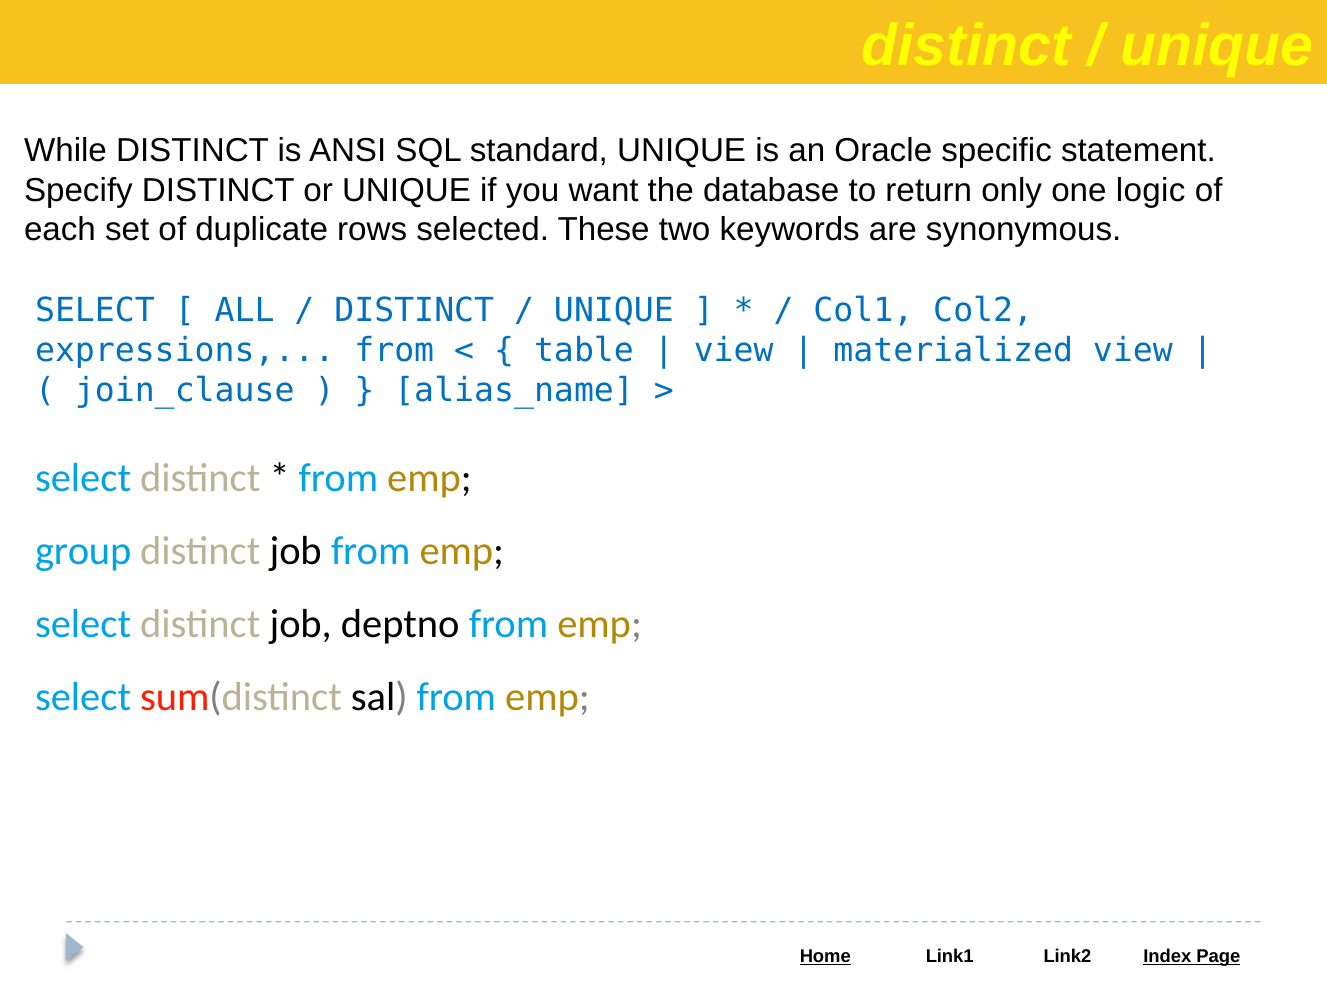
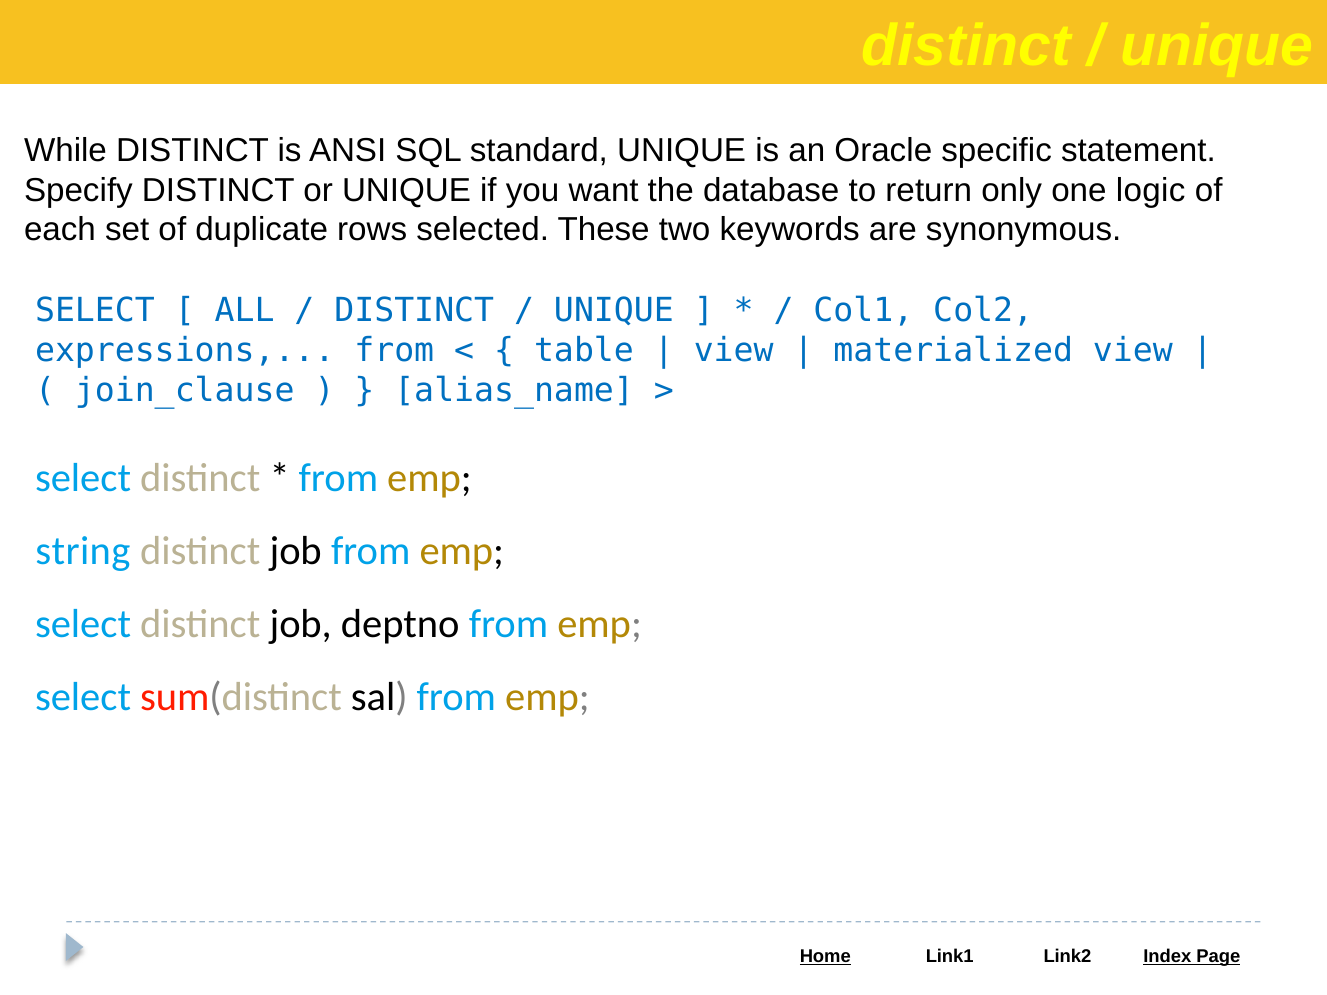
group: group -> string
